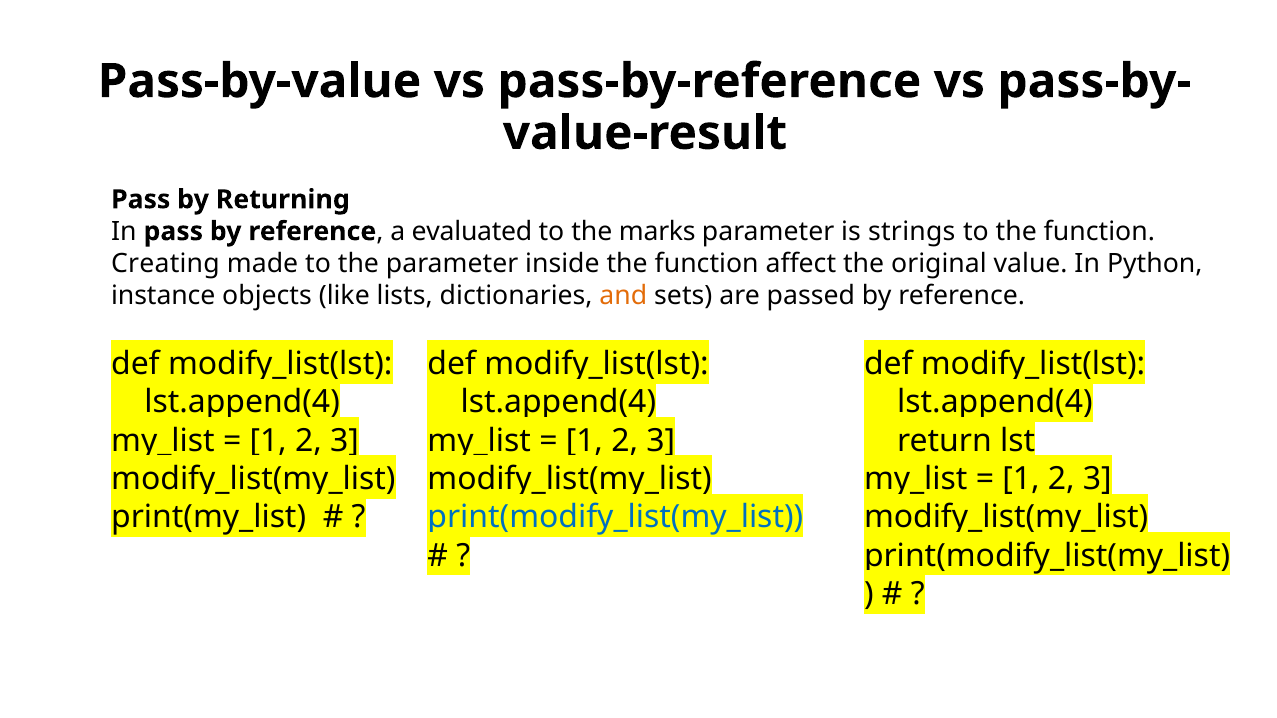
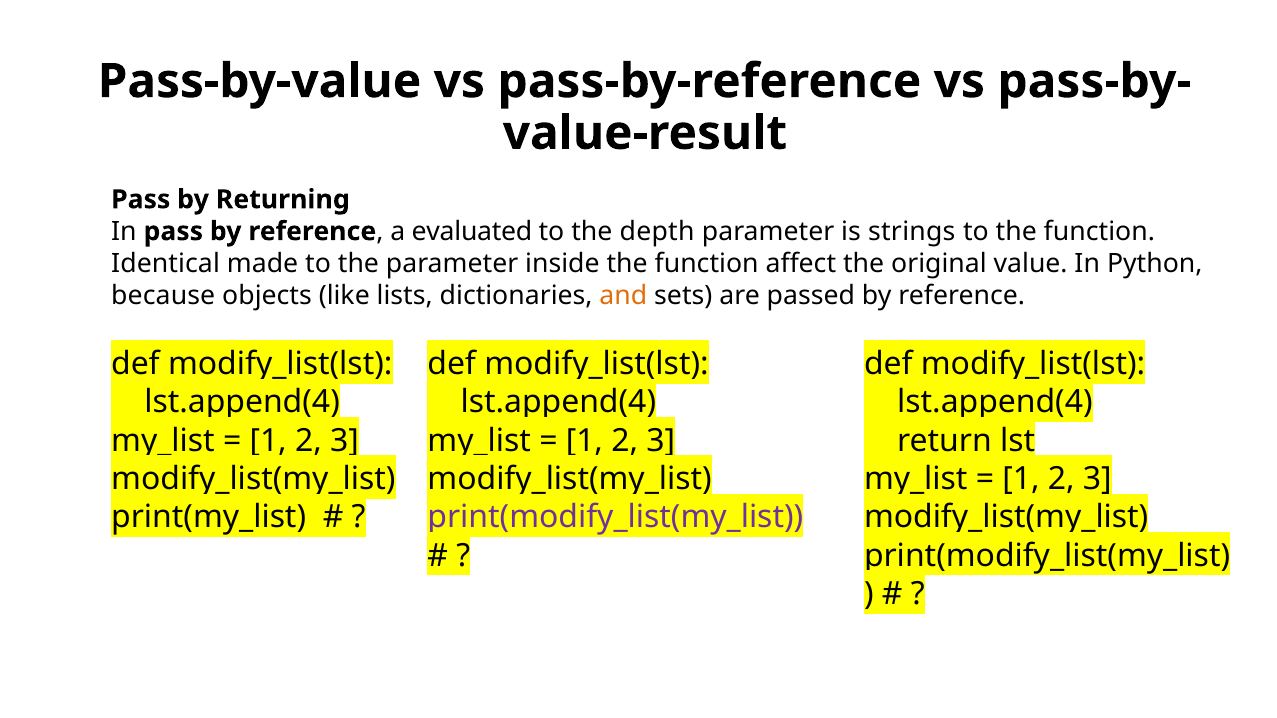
marks: marks -> depth
Creating: Creating -> Identical
instance: instance -> because
print(modify_list(my_list at (615, 517) colour: blue -> purple
